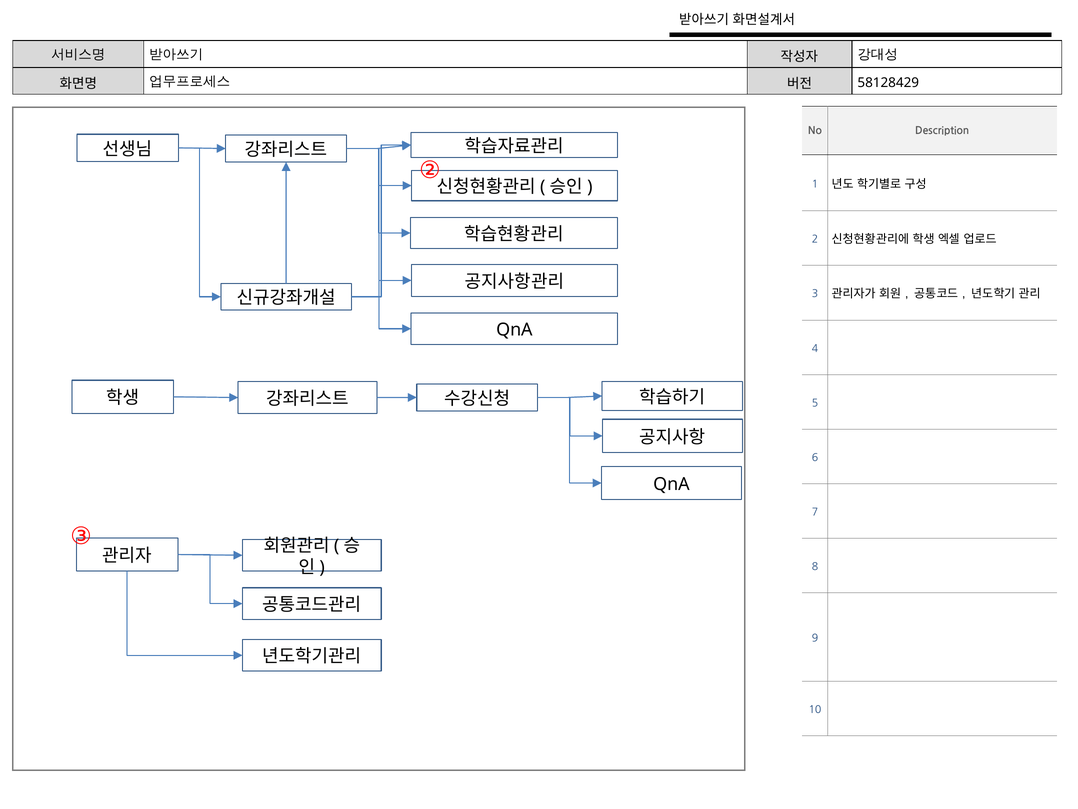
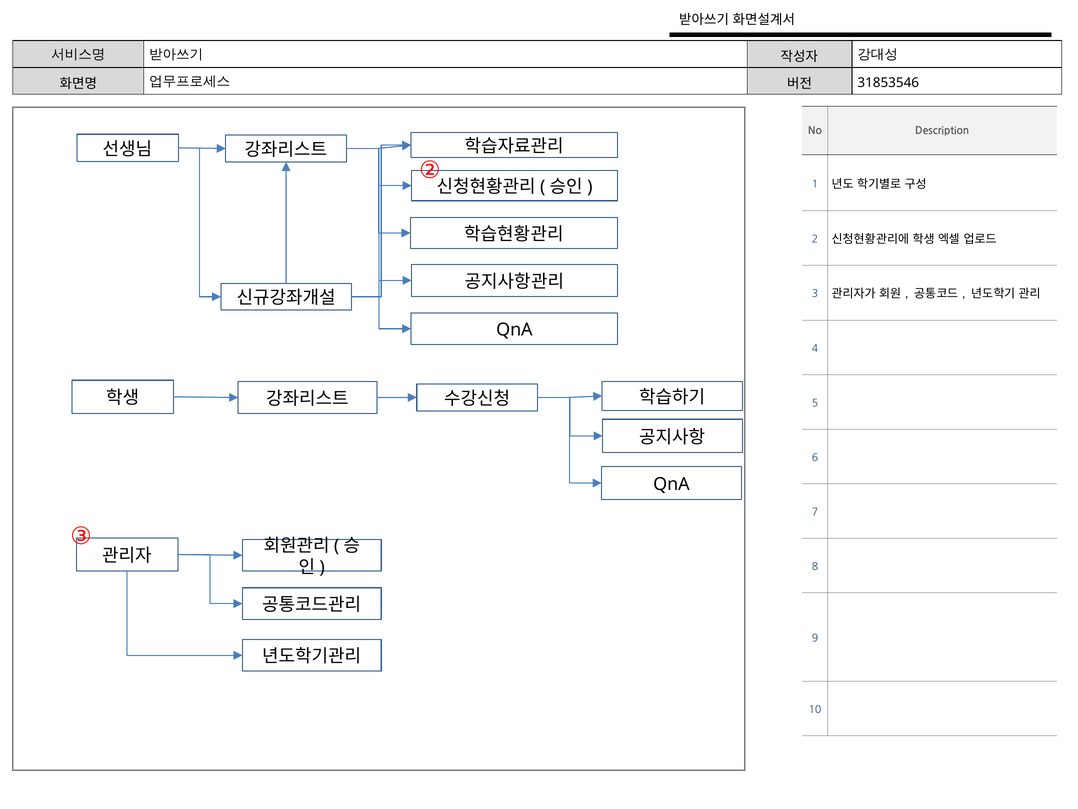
58128429: 58128429 -> 31853546
